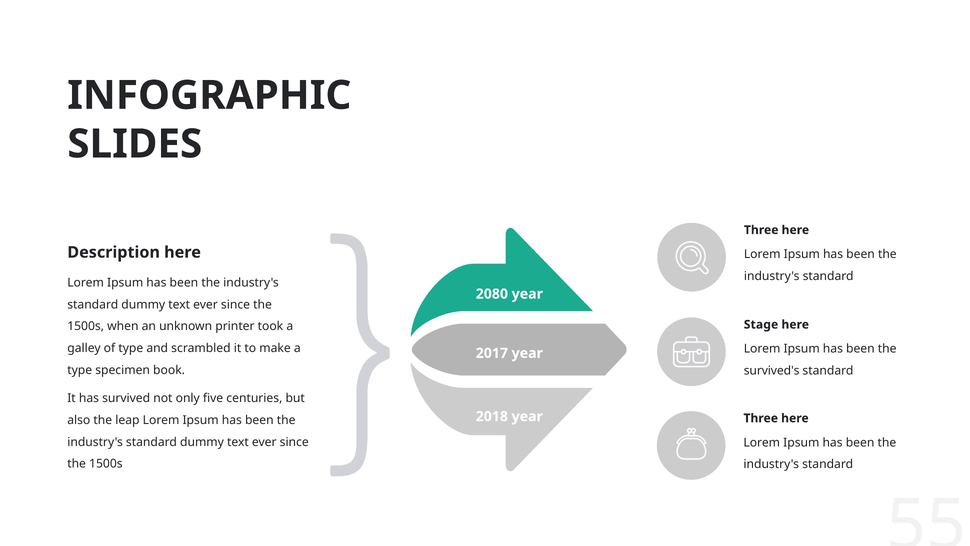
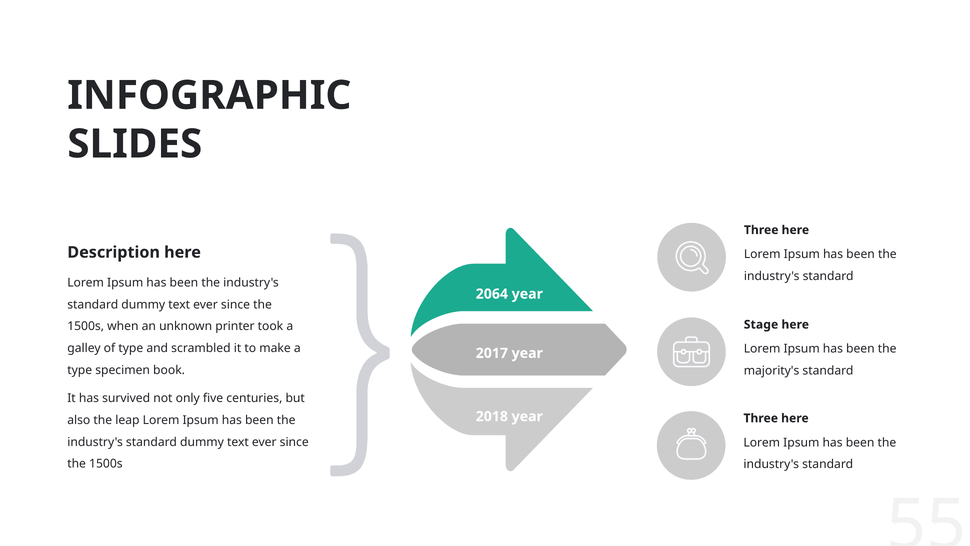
2080: 2080 -> 2064
survived's: survived's -> majority's
